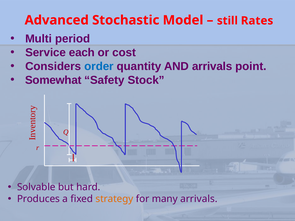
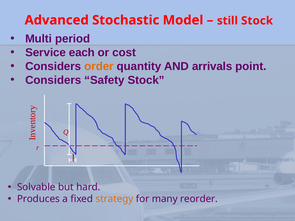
still Rates: Rates -> Stock
order colour: blue -> orange
Somewhat at (53, 80): Somewhat -> Considers
many arrivals: arrivals -> reorder
